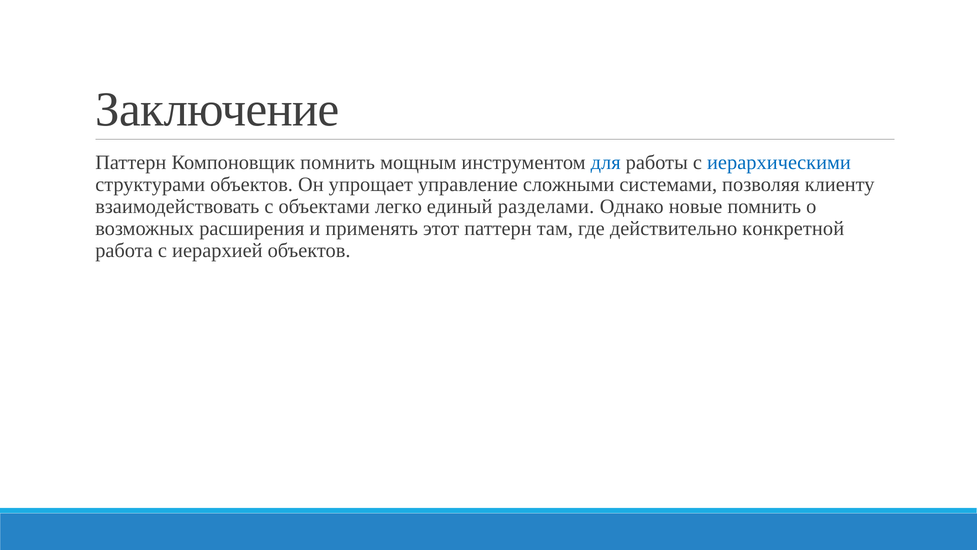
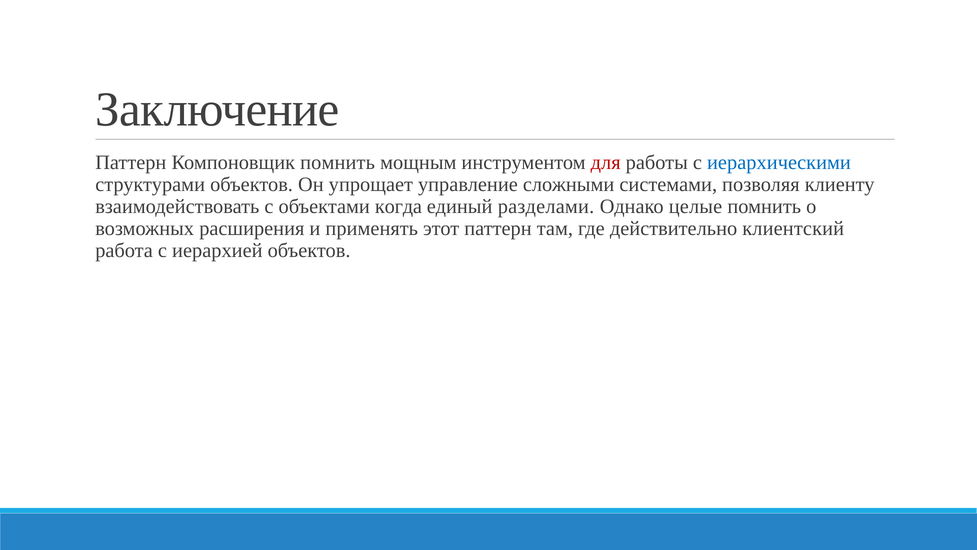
для colour: blue -> red
легко: легко -> когда
новые: новые -> целые
конкретной: конкретной -> клиентский
